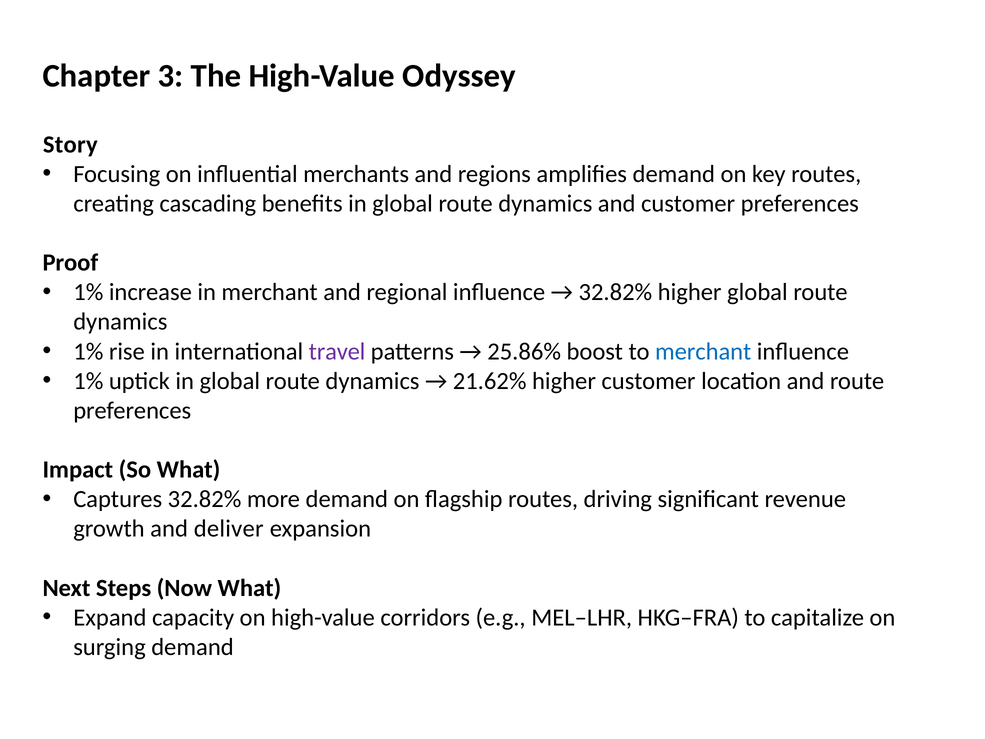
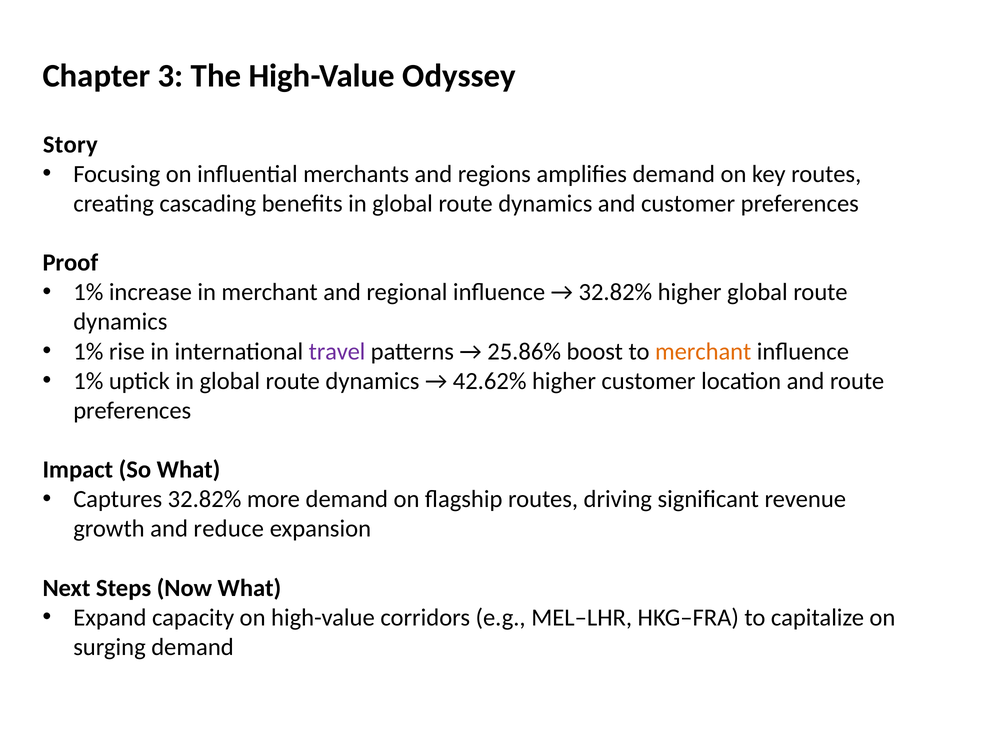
merchant at (703, 351) colour: blue -> orange
21.62%: 21.62% -> 42.62%
deliver: deliver -> reduce
